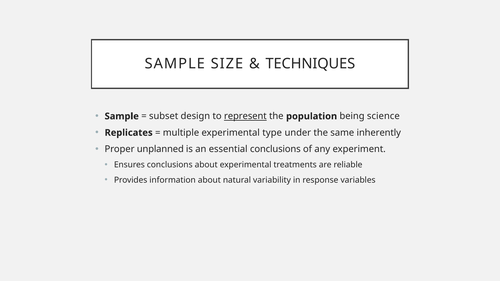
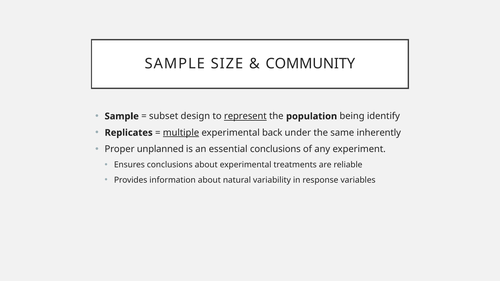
TECHNIQUES: TECHNIQUES -> COMMUNITY
science: science -> identify
multiple underline: none -> present
type: type -> back
